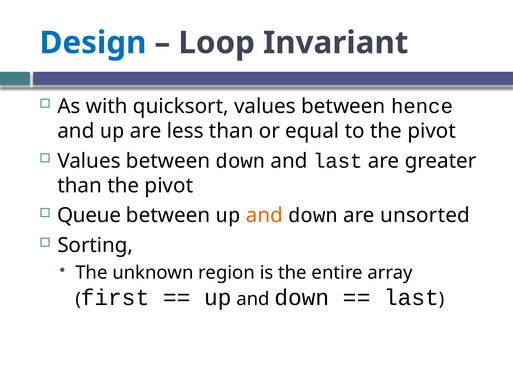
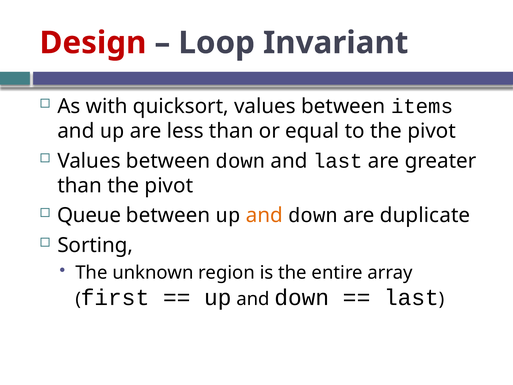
Design colour: blue -> red
hence: hence -> items
unsorted: unsorted -> duplicate
